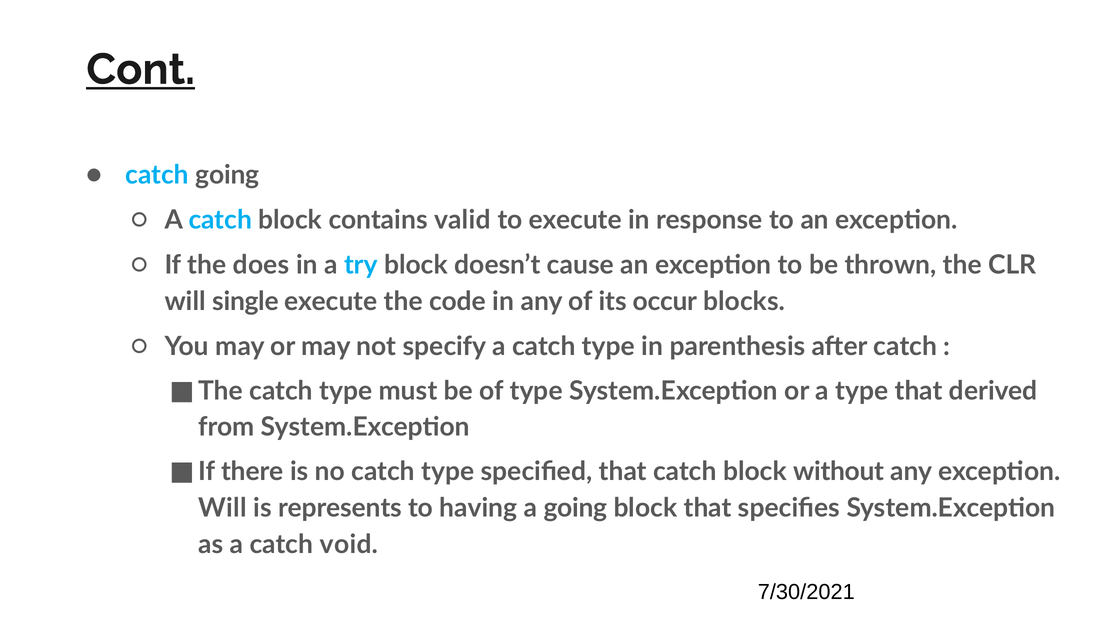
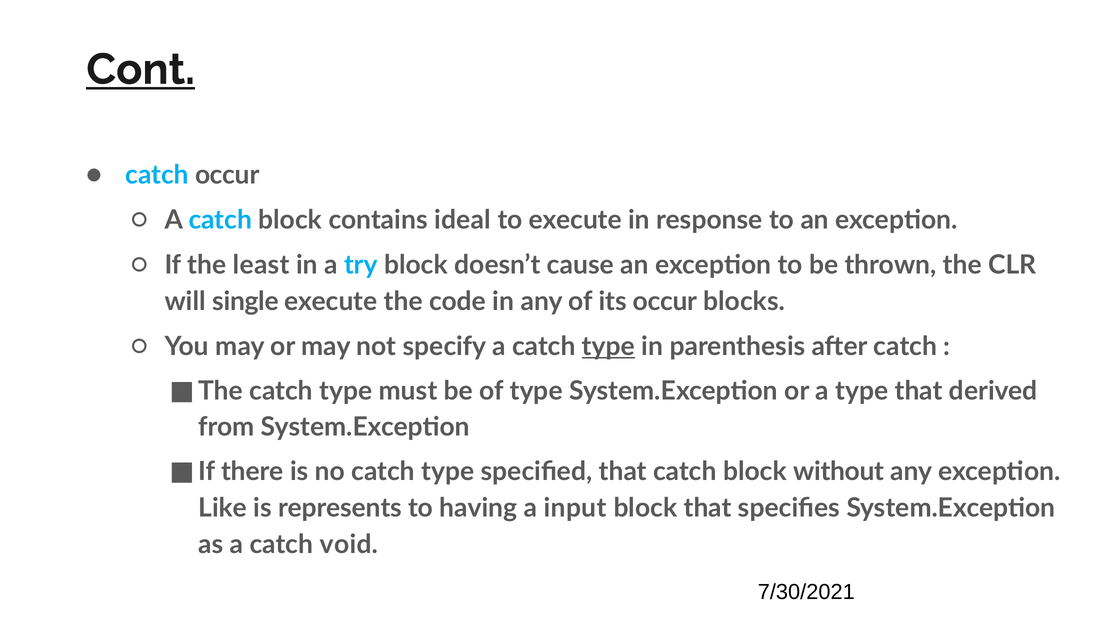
catch going: going -> occur
valid: valid -> ideal
does: does -> least
type at (608, 347) underline: none -> present
Will at (223, 508): Will -> Like
a going: going -> input
